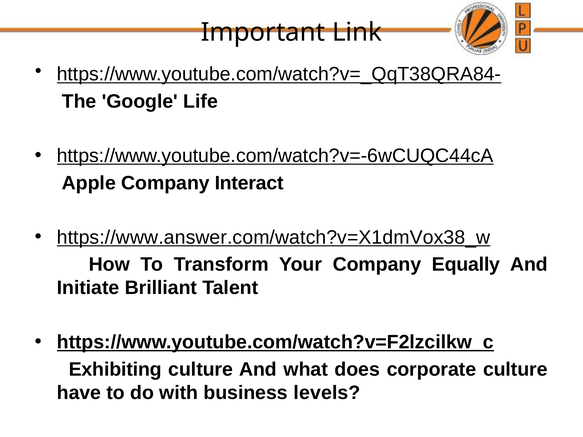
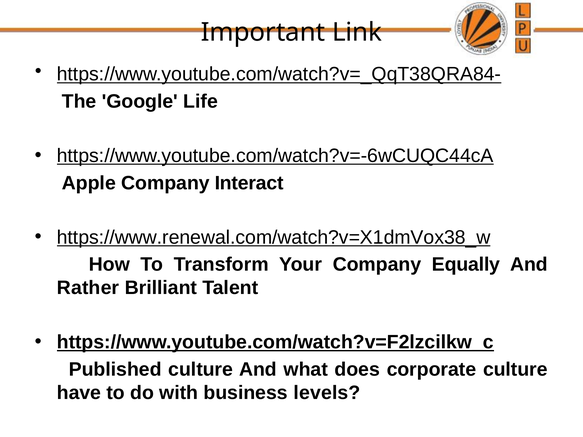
https://www.answer.com/watch?v=X1dmVox38_w: https://www.answer.com/watch?v=X1dmVox38_w -> https://www.renewal.com/watch?v=X1dmVox38_w
Initiate: Initiate -> Rather
Exhibiting: Exhibiting -> Published
